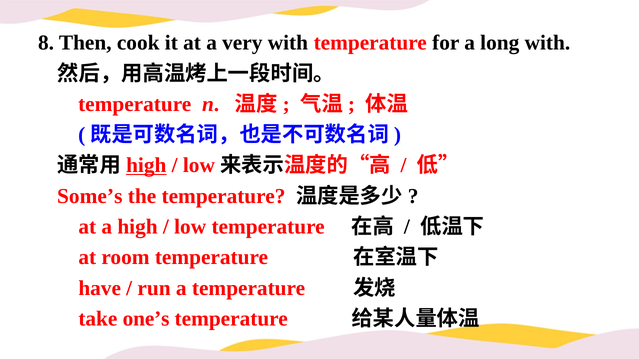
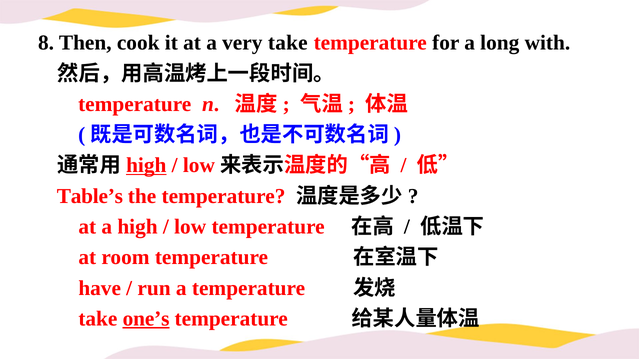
very with: with -> take
Some’s: Some’s -> Table’s
one’s underline: none -> present
